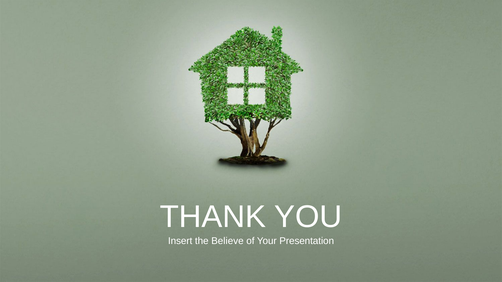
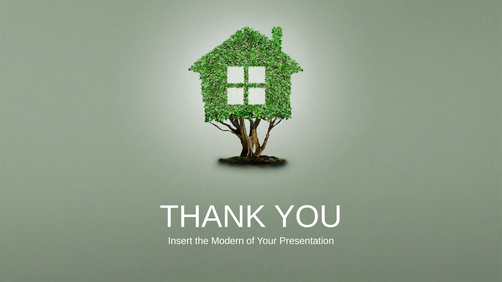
Believe: Believe -> Modern
